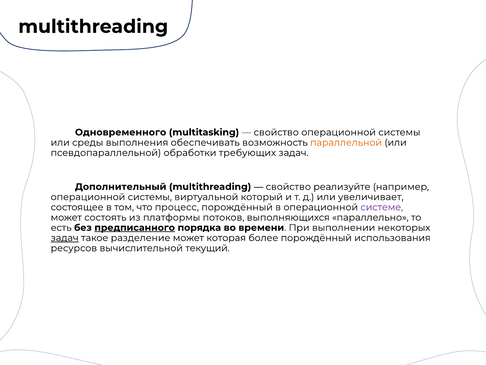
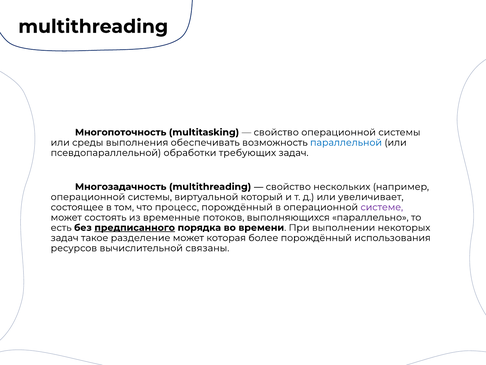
Одновременного: Одновременного -> Многопоточность
параллельной colour: orange -> blue
Дополнительный: Дополнительный -> Многозадачность
реализуйте: реализуйте -> нескольких
платформы: платформы -> временные
задач at (65, 238) underline: present -> none
текущий: текущий -> связаны
